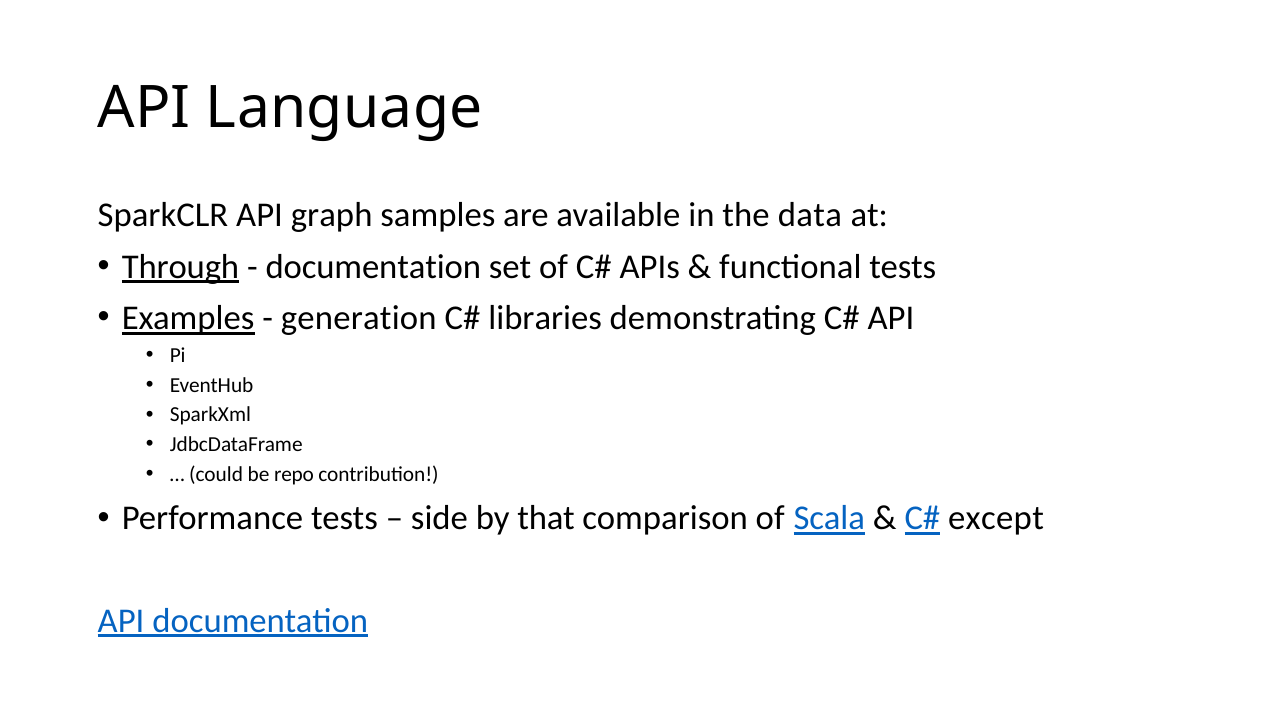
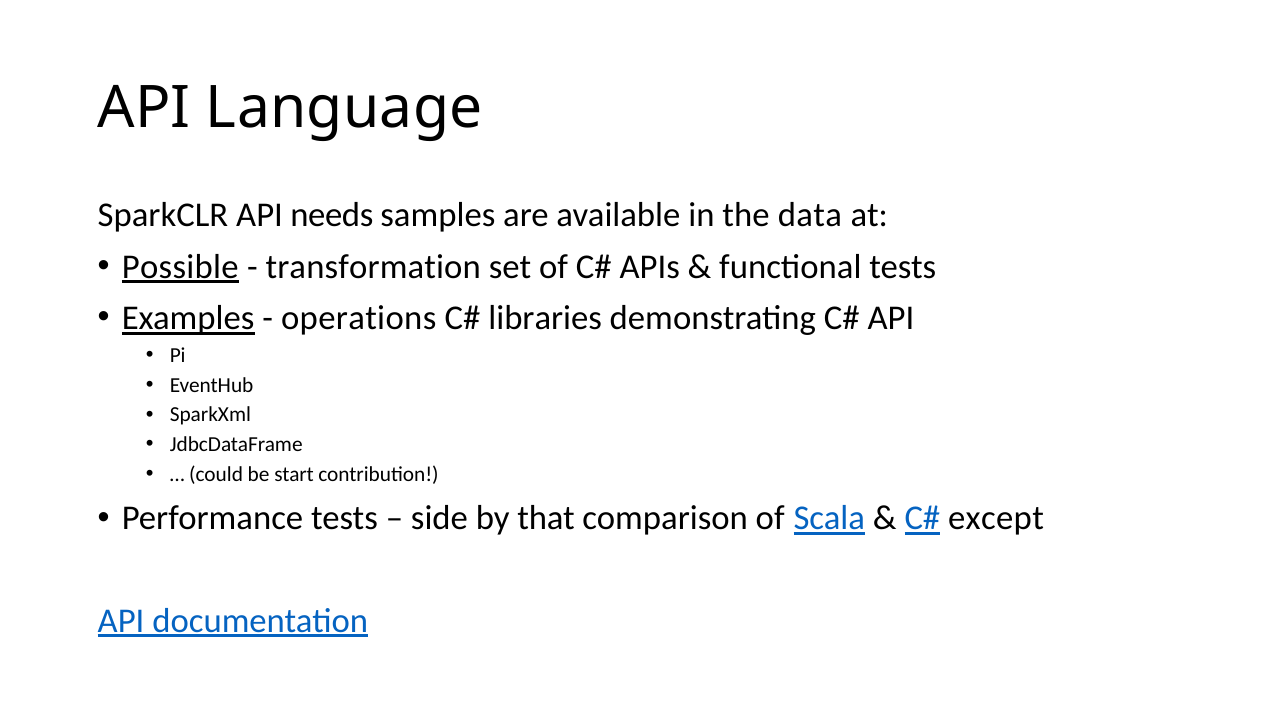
graph: graph -> needs
Through: Through -> Possible
documentation at (373, 267): documentation -> transformation
generation: generation -> operations
repo: repo -> start
